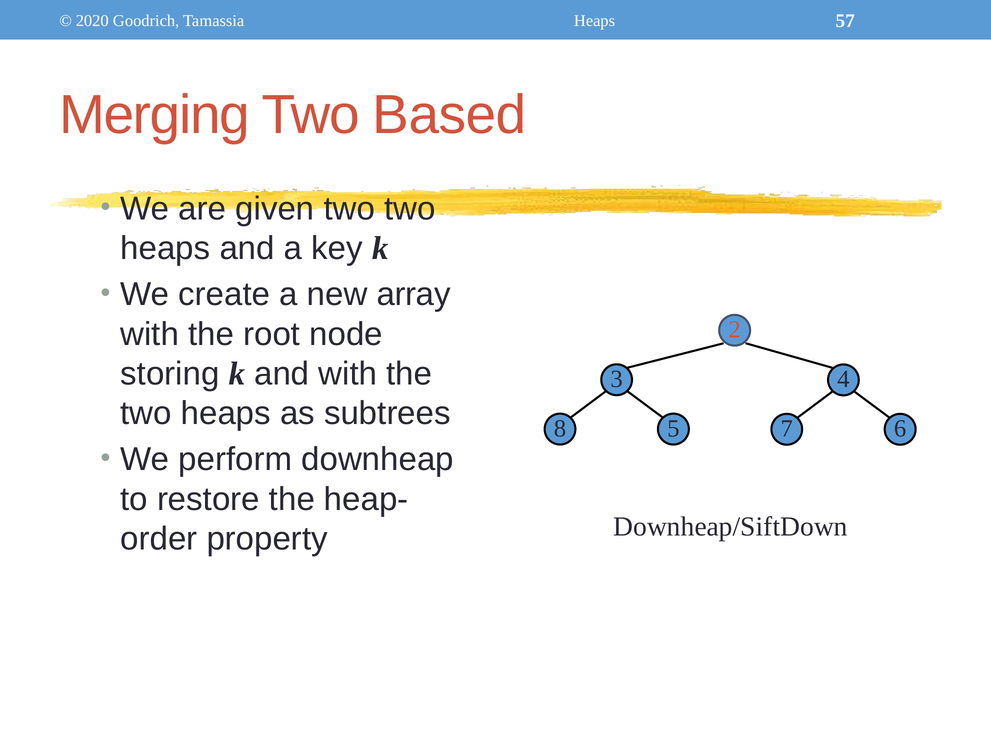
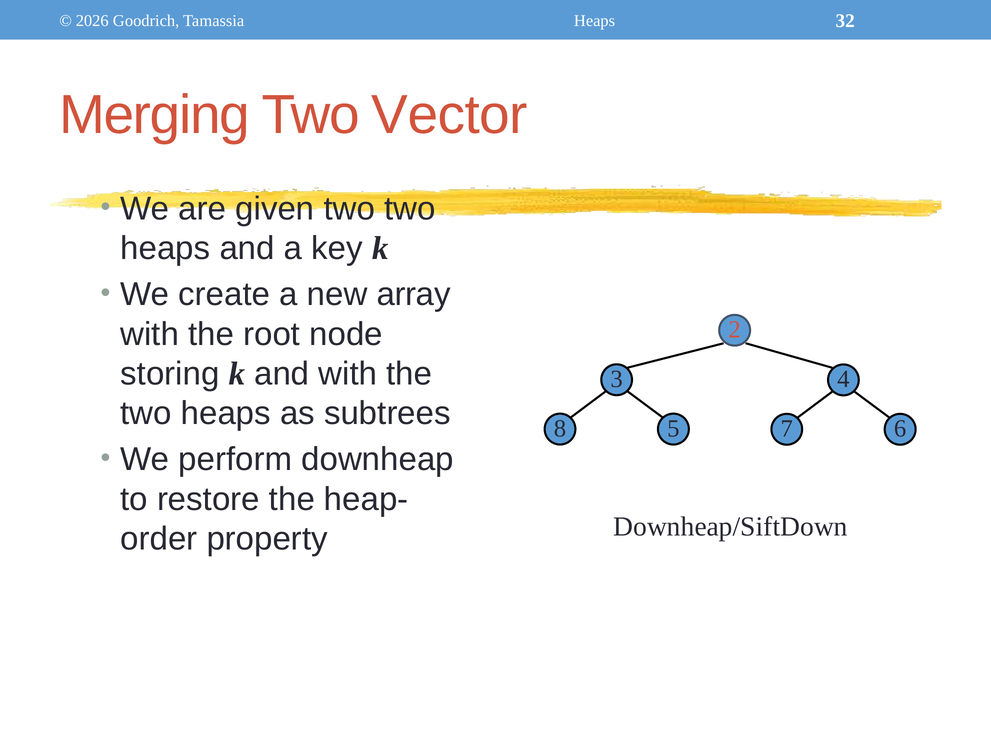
2020: 2020 -> 2026
57: 57 -> 32
Based: Based -> Vector
